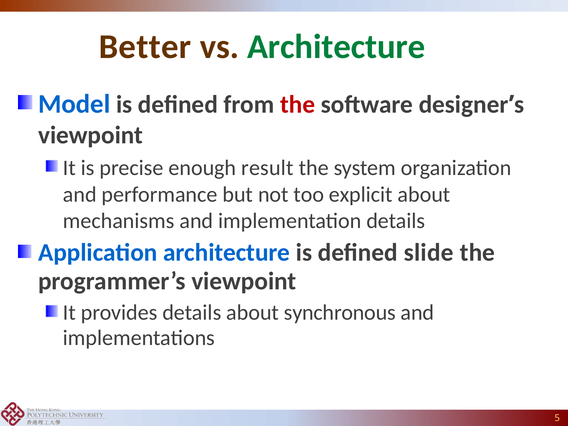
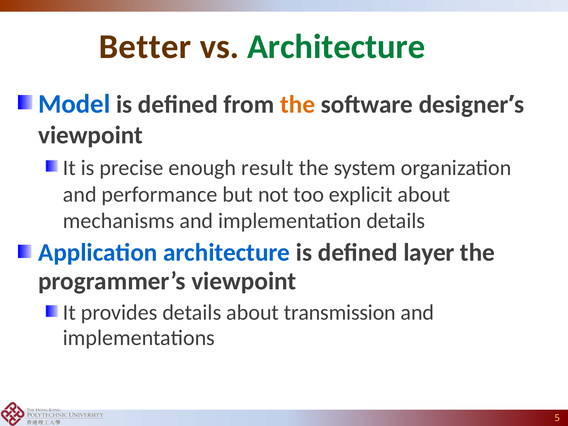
the at (298, 105) colour: red -> orange
slide: slide -> layer
synchronous: synchronous -> transmission
